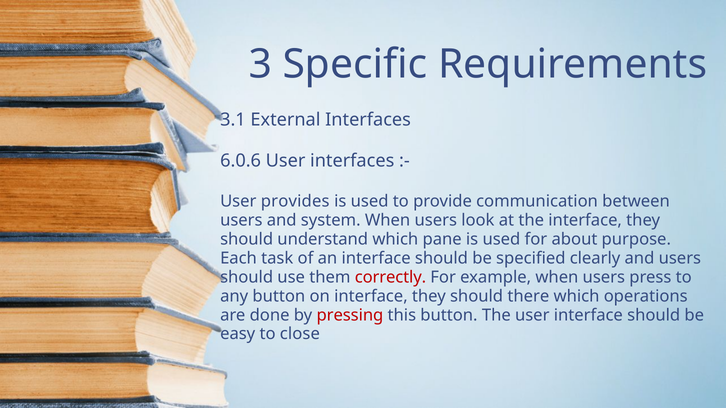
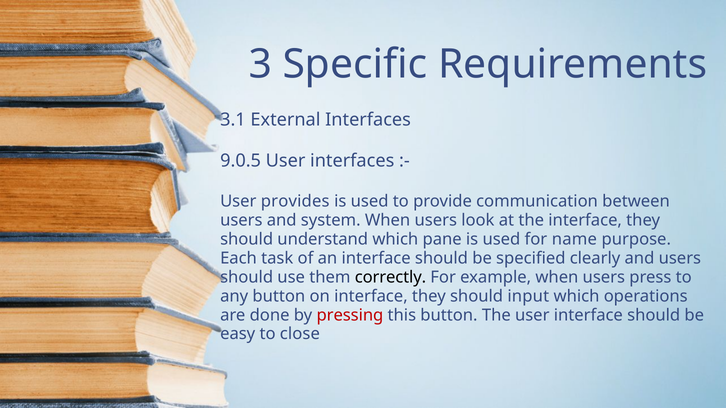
6.0.6: 6.0.6 -> 9.0.5
about: about -> name
correctly colour: red -> black
there: there -> input
